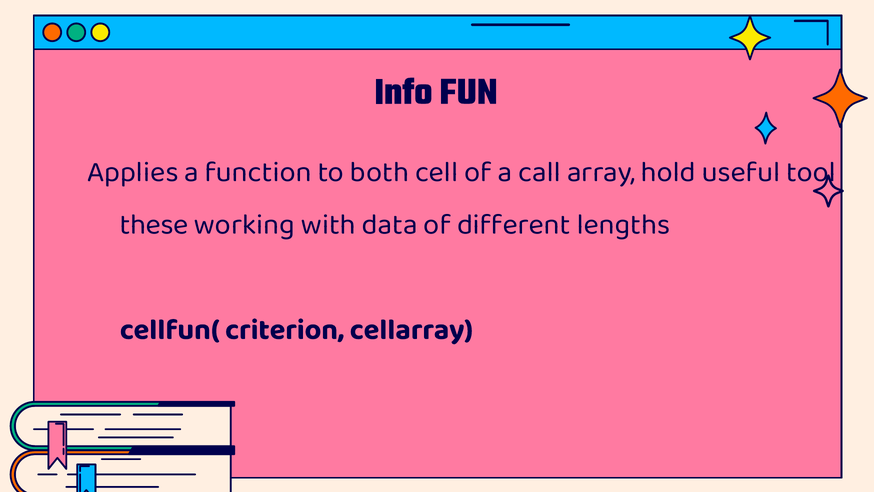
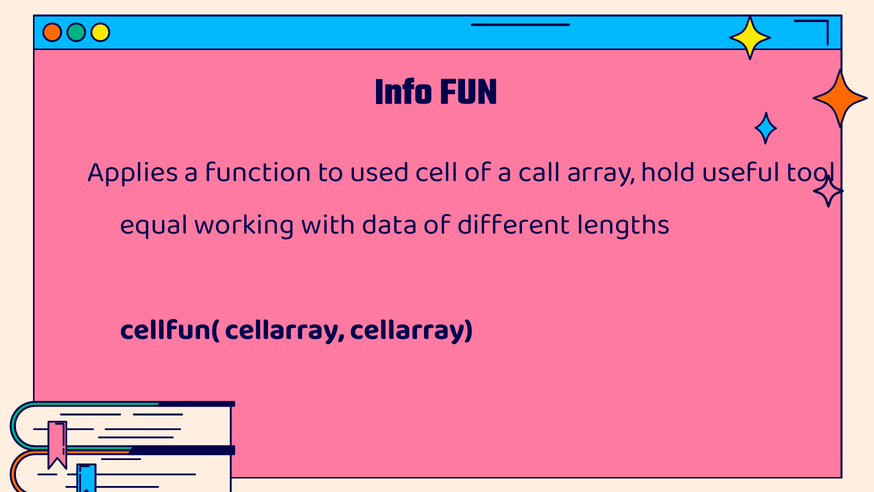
both: both -> used
these: these -> equal
cellfun( criterion: criterion -> cellarray
